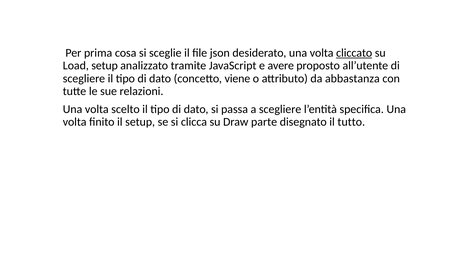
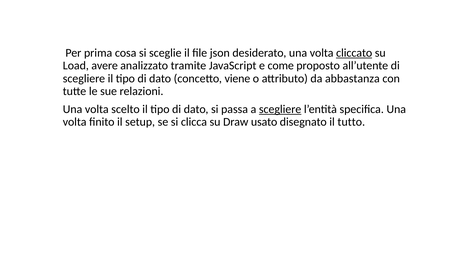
Load setup: setup -> avere
avere: avere -> come
scegliere at (280, 109) underline: none -> present
parte: parte -> usato
